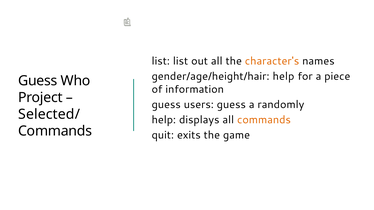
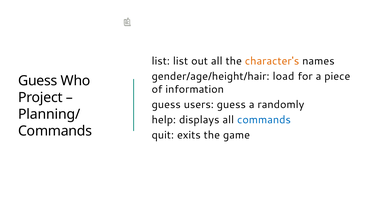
gender/age/height/hair help: help -> load
Selected/: Selected/ -> Planning/
commands at (264, 120) colour: orange -> blue
